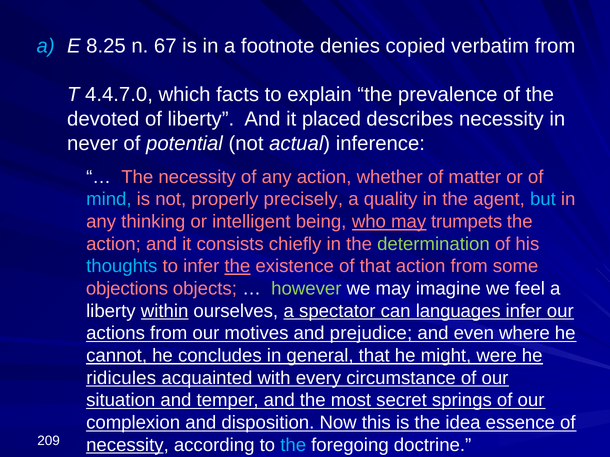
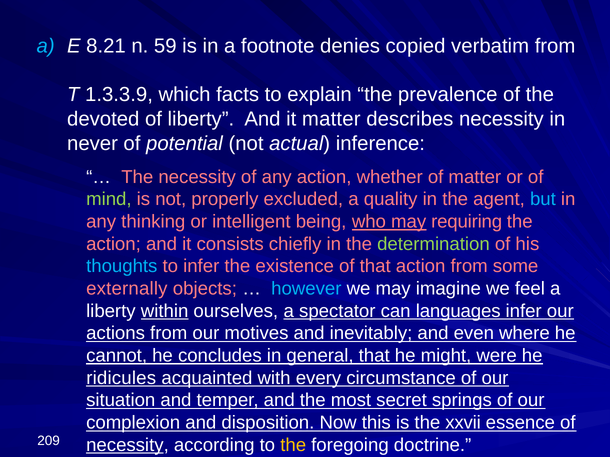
8.25: 8.25 -> 8.21
67: 67 -> 59
4.4.7.0: 4.4.7.0 -> 1.3.3.9
it placed: placed -> matter
mind colour: light blue -> light green
precisely: precisely -> excluded
trumpets: trumpets -> requiring
the at (237, 267) underline: present -> none
objections: objections -> externally
however colour: light green -> light blue
prejudice: prejudice -> inevitably
idea: idea -> xxvii
the at (293, 445) colour: light blue -> yellow
